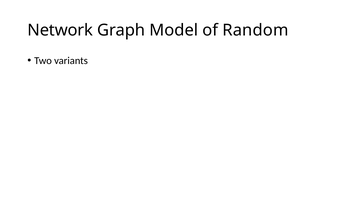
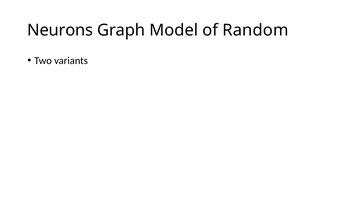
Network: Network -> Neurons
